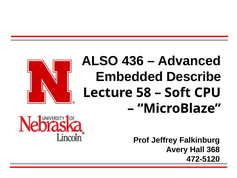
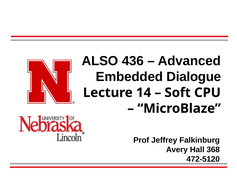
Describe: Describe -> Dialogue
58: 58 -> 14
